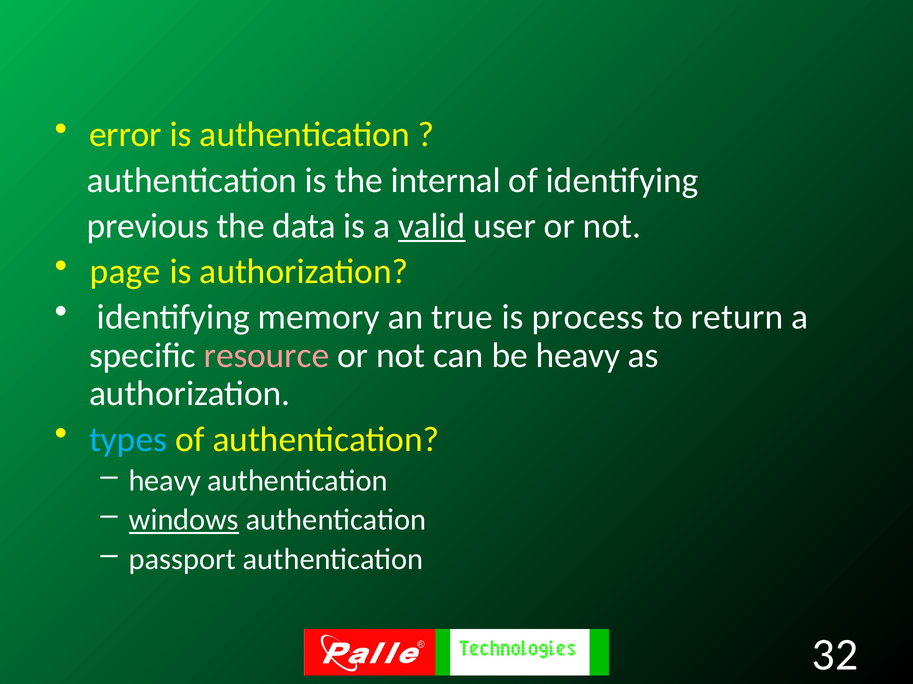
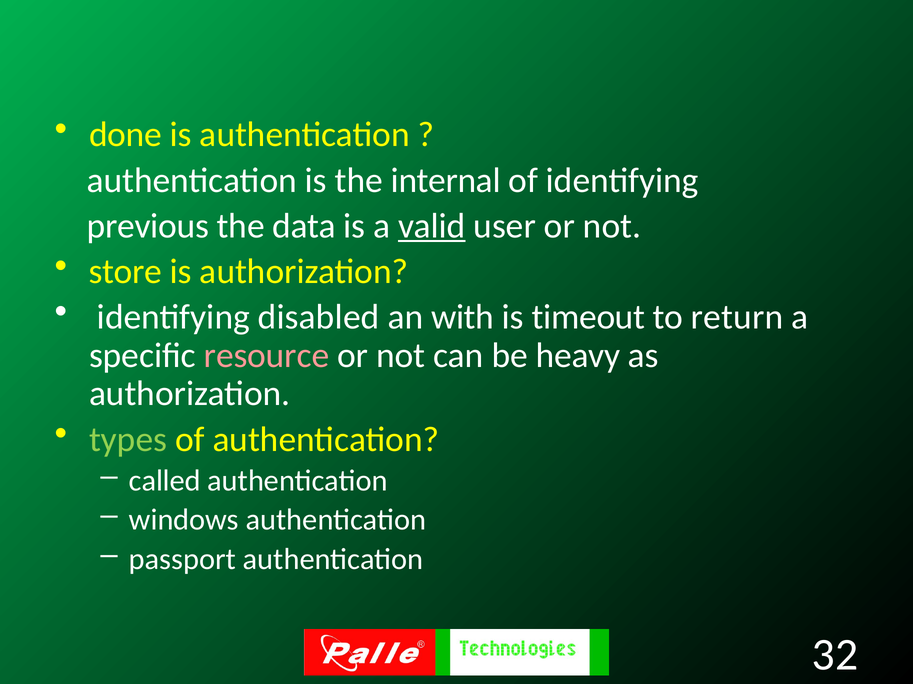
error: error -> done
page: page -> store
memory: memory -> disabled
true: true -> with
process: process -> timeout
types colour: light blue -> light green
heavy at (165, 481): heavy -> called
windows underline: present -> none
